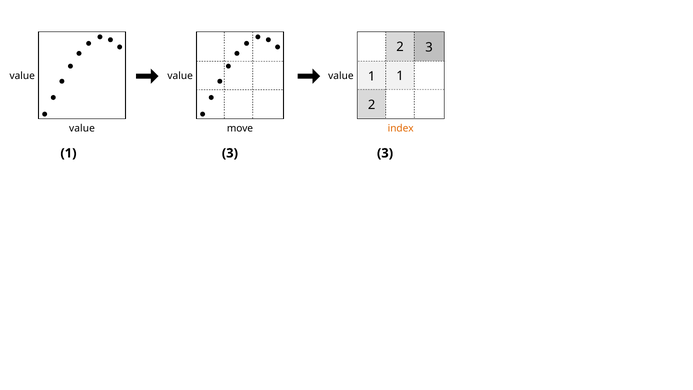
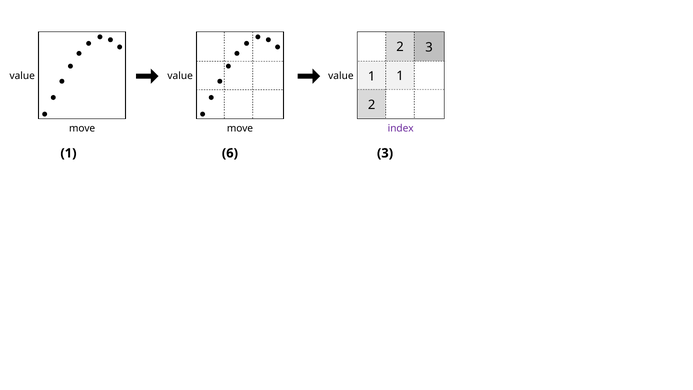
value at (82, 128): value -> move
index colour: orange -> purple
1 3: 3 -> 6
